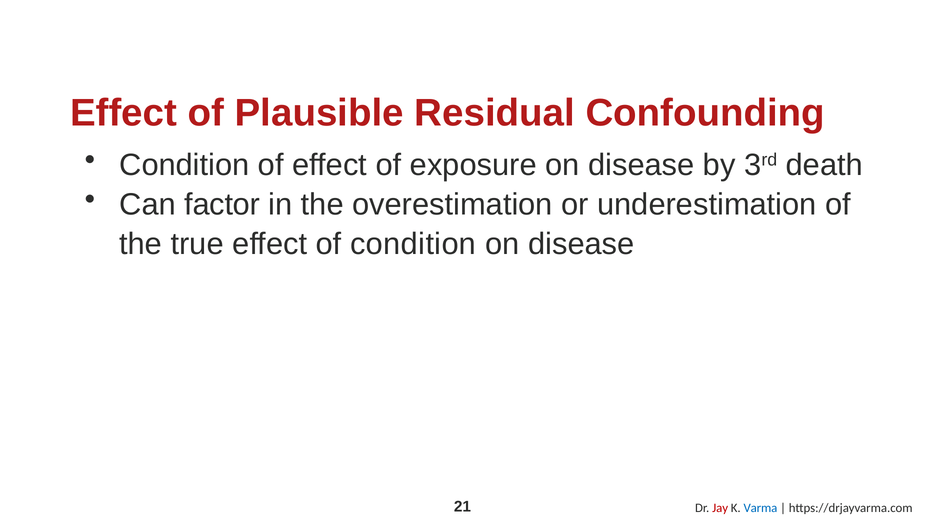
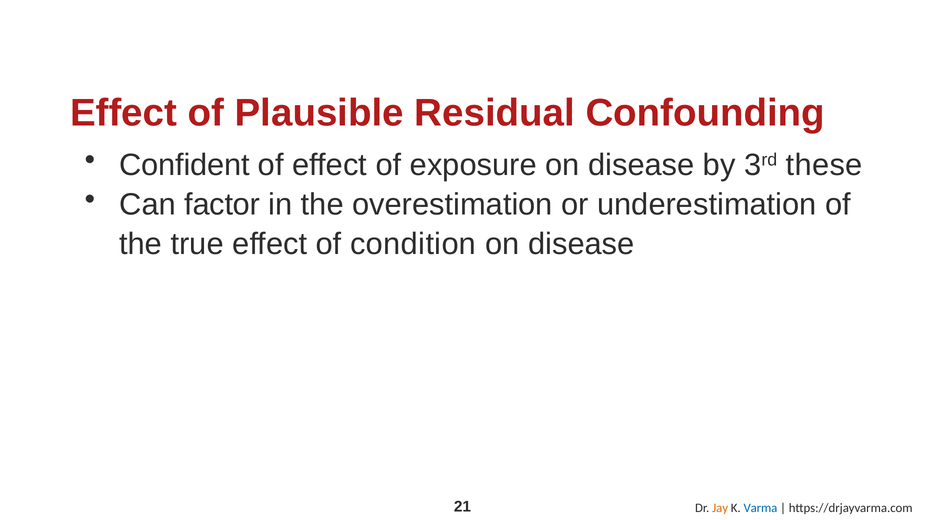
Condition at (184, 165): Condition -> Confident
death: death -> these
Jay colour: red -> orange
